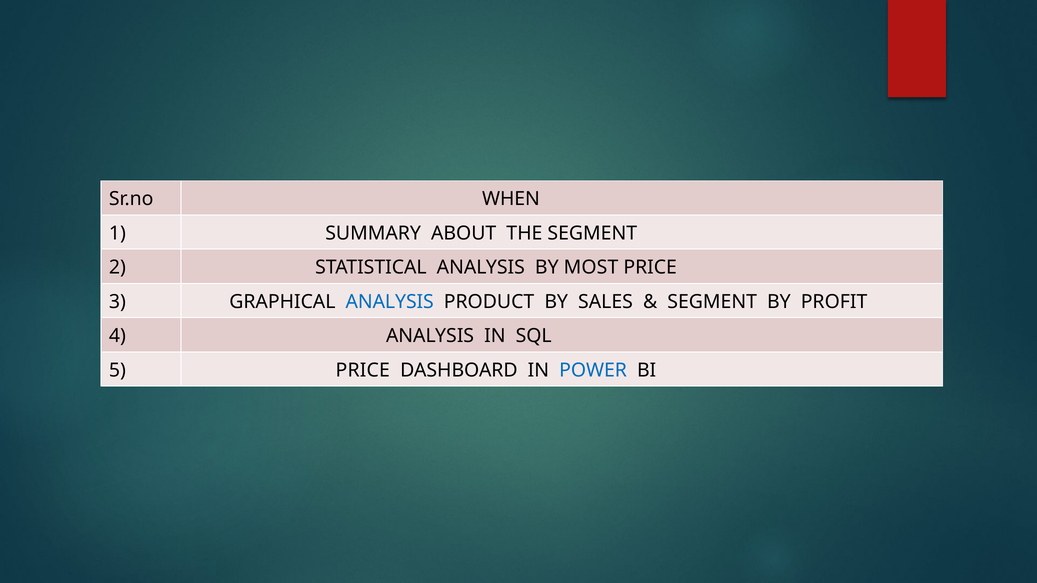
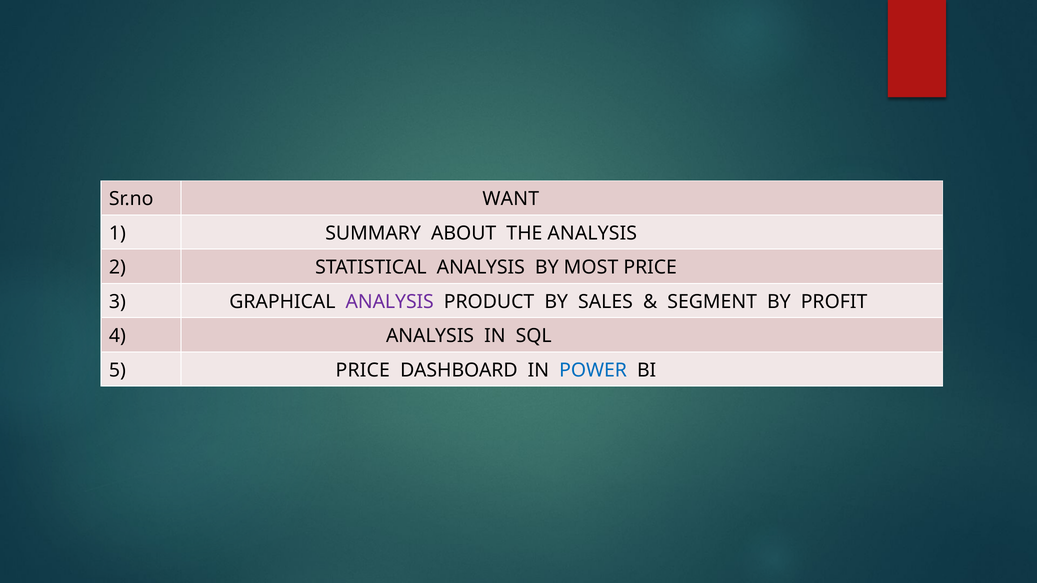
WHEN: WHEN -> WANT
THE SEGMENT: SEGMENT -> ANALYSIS
ANALYSIS at (390, 302) colour: blue -> purple
